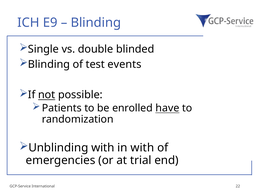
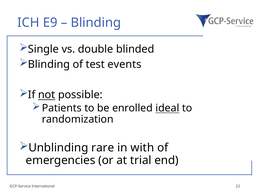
have: have -> ideal
Unblinding with: with -> rare
